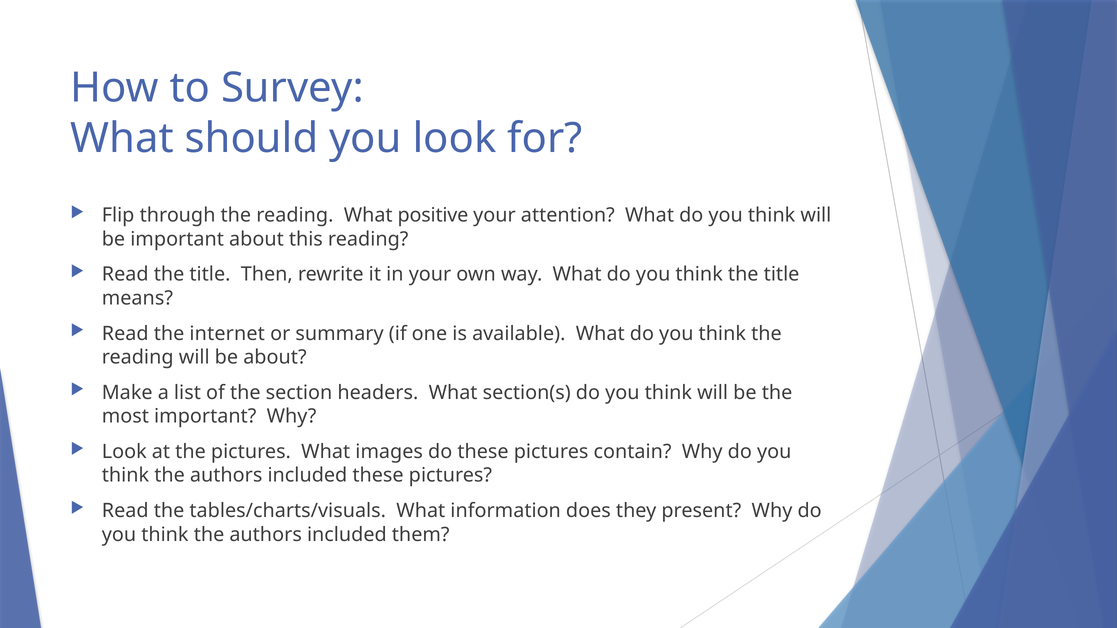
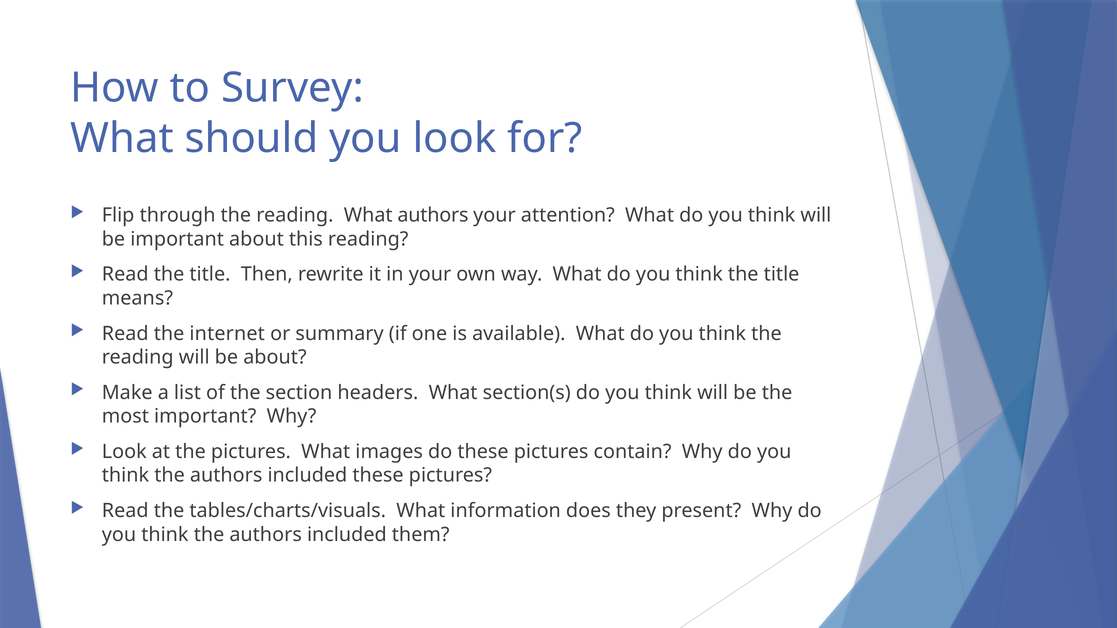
What positive: positive -> authors
